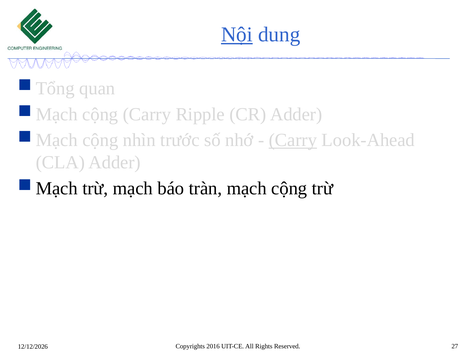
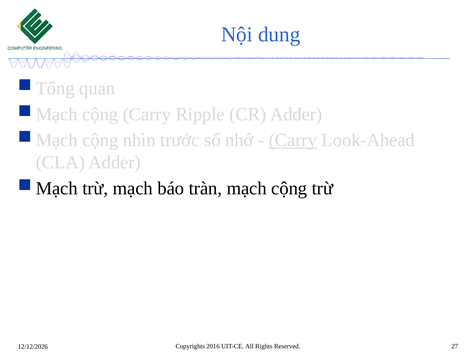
Nội underline: present -> none
